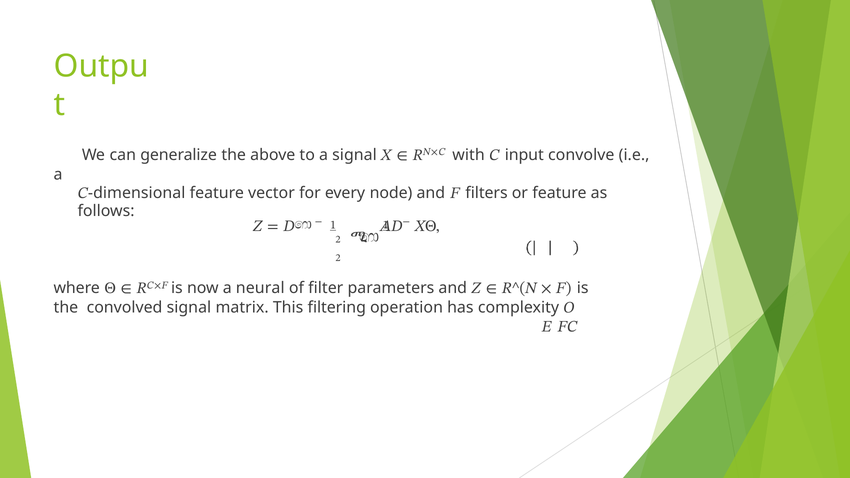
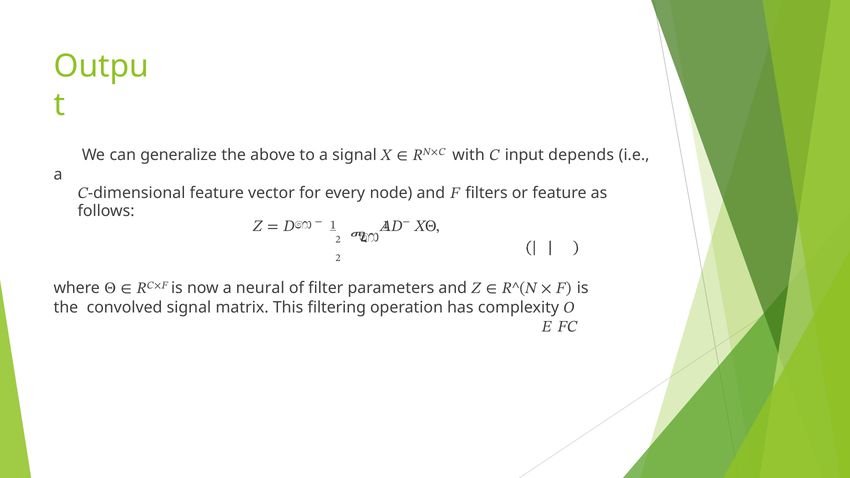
convolve: convolve -> depends
